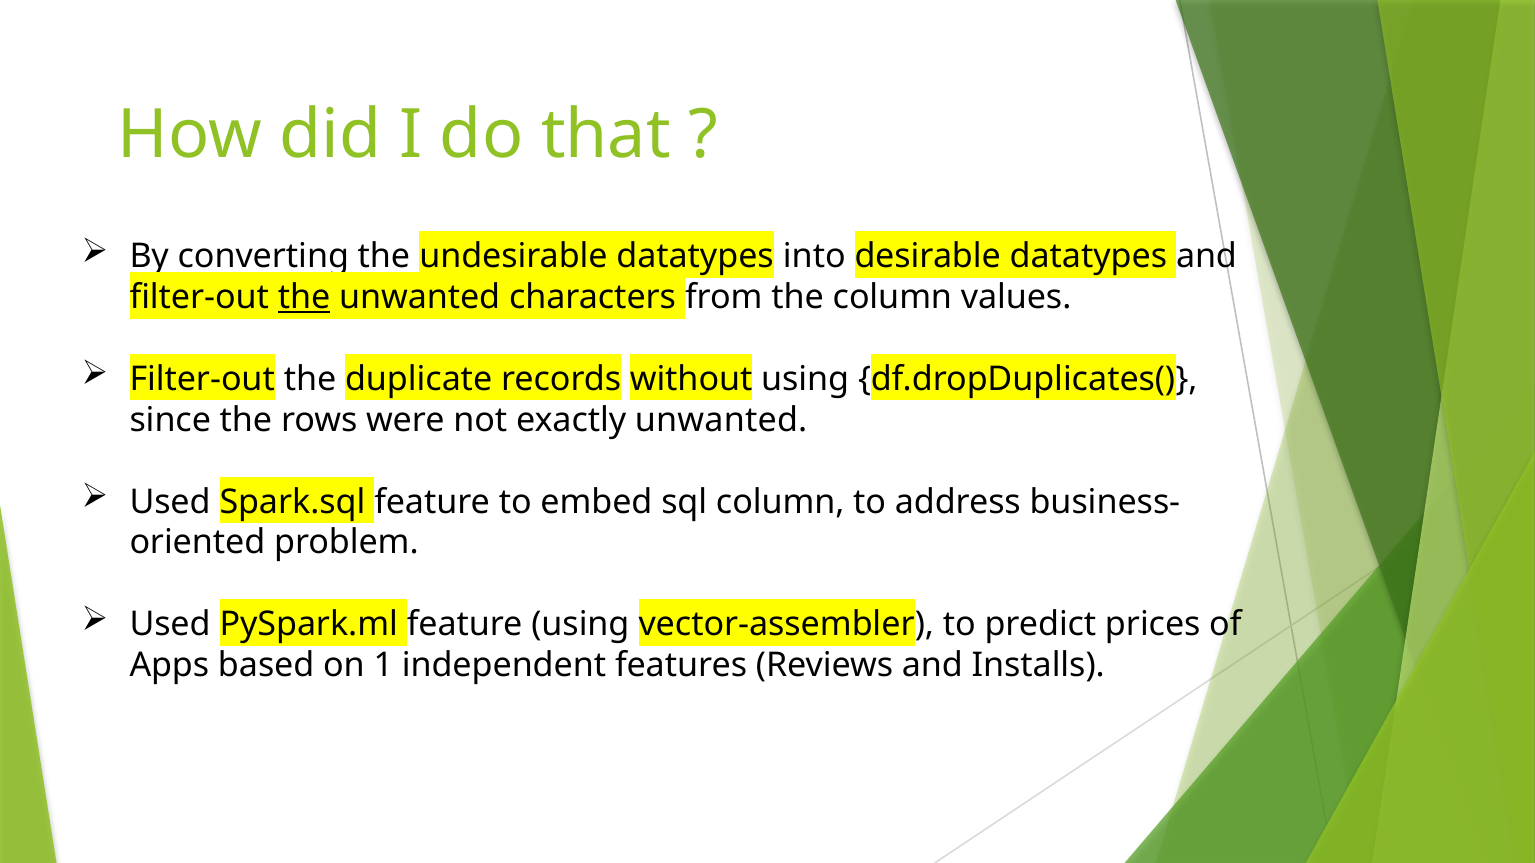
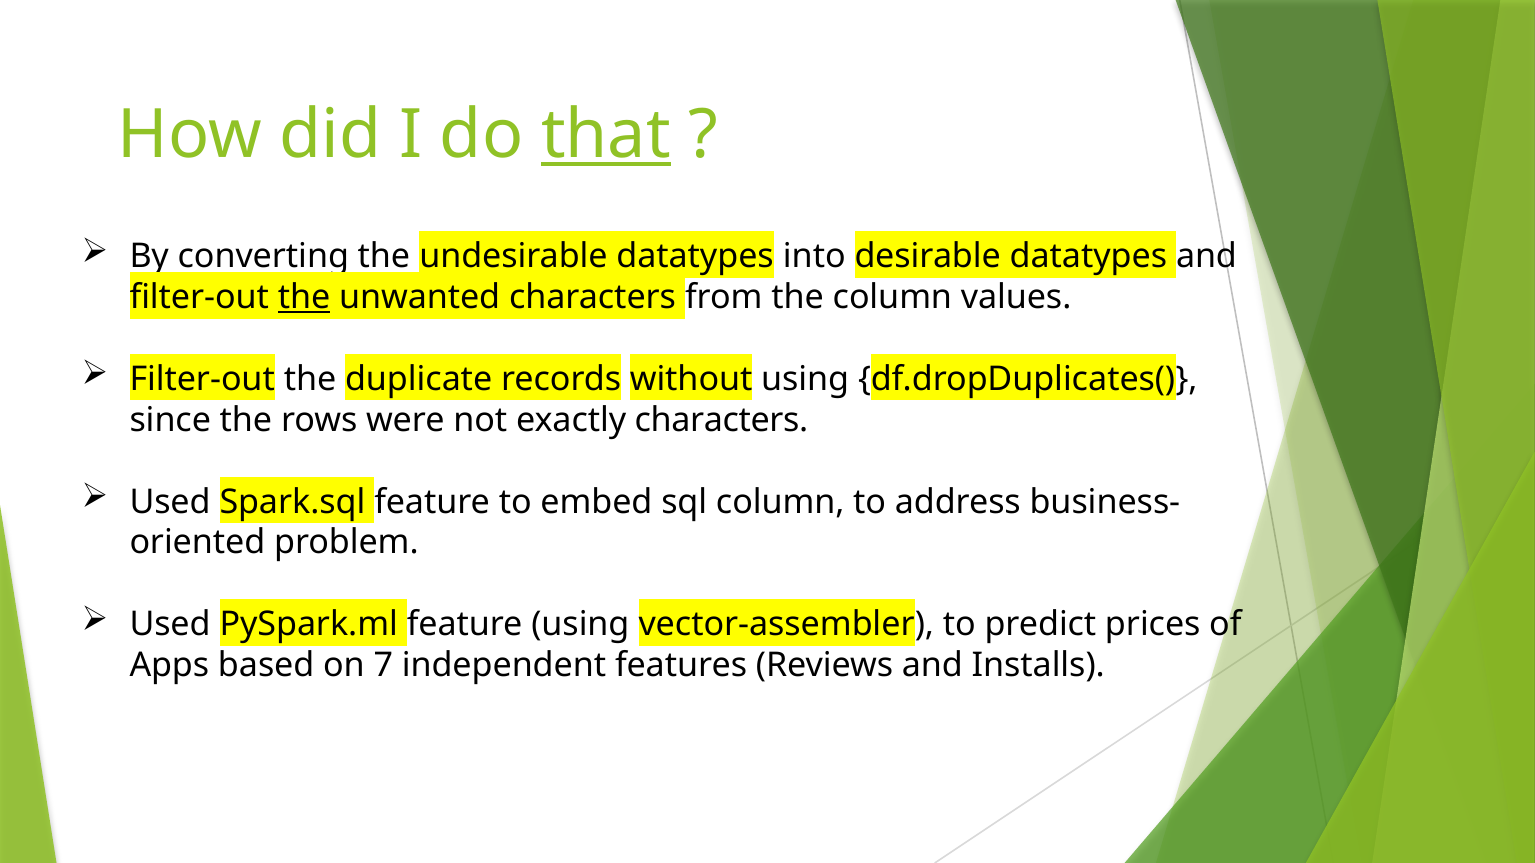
that underline: none -> present
exactly unwanted: unwanted -> characters
1: 1 -> 7
